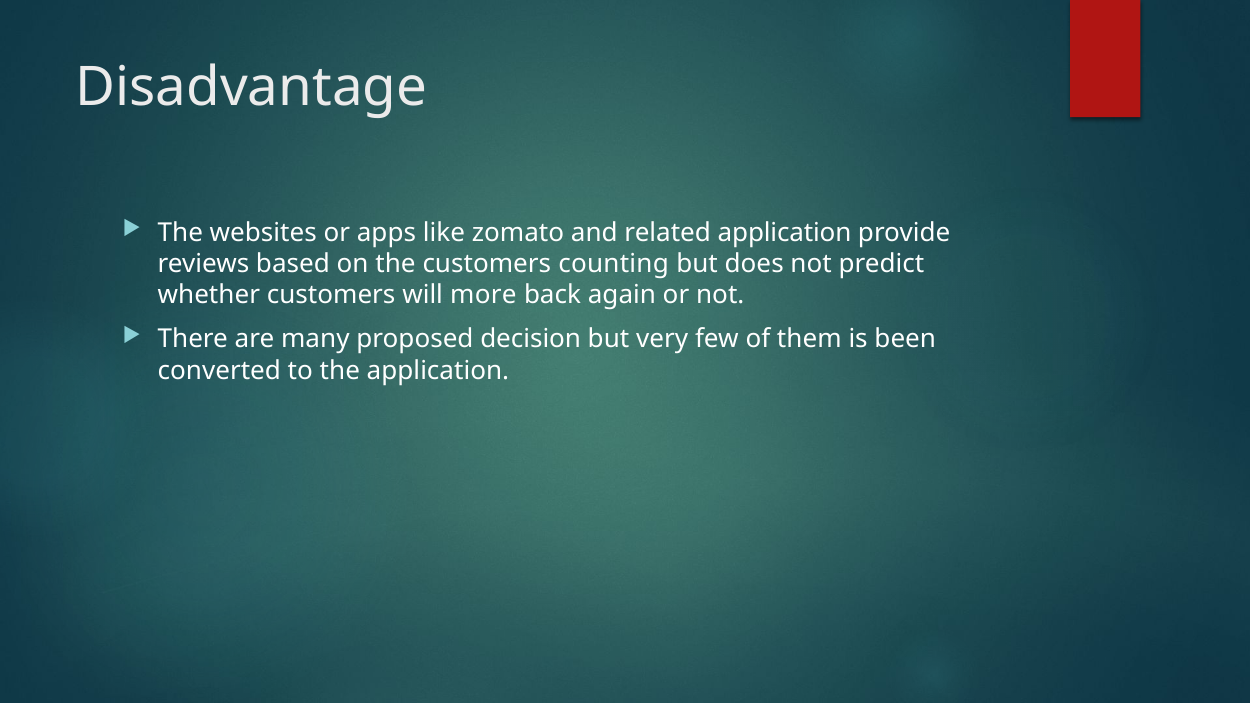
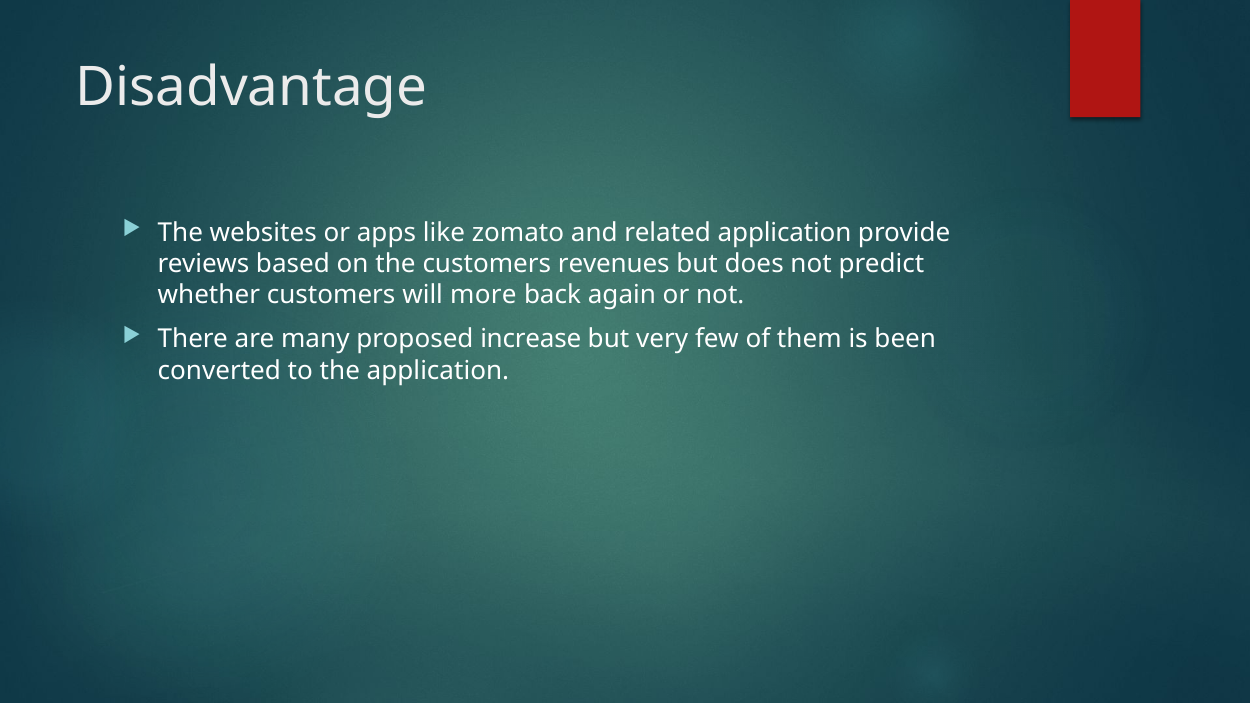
counting: counting -> revenues
decision: decision -> increase
